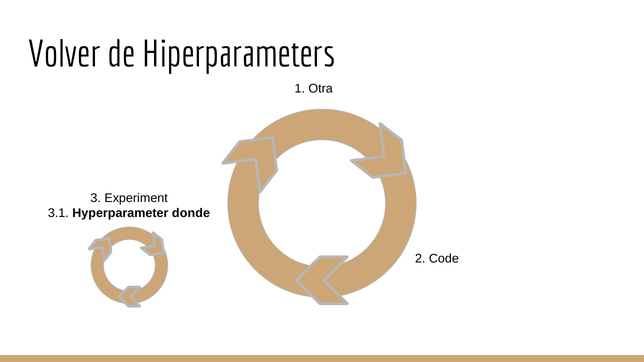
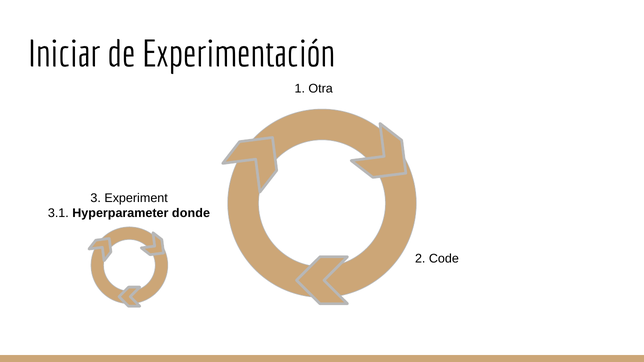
Volver: Volver -> Iniciar
Hiperparameters: Hiperparameters -> Experimentación
